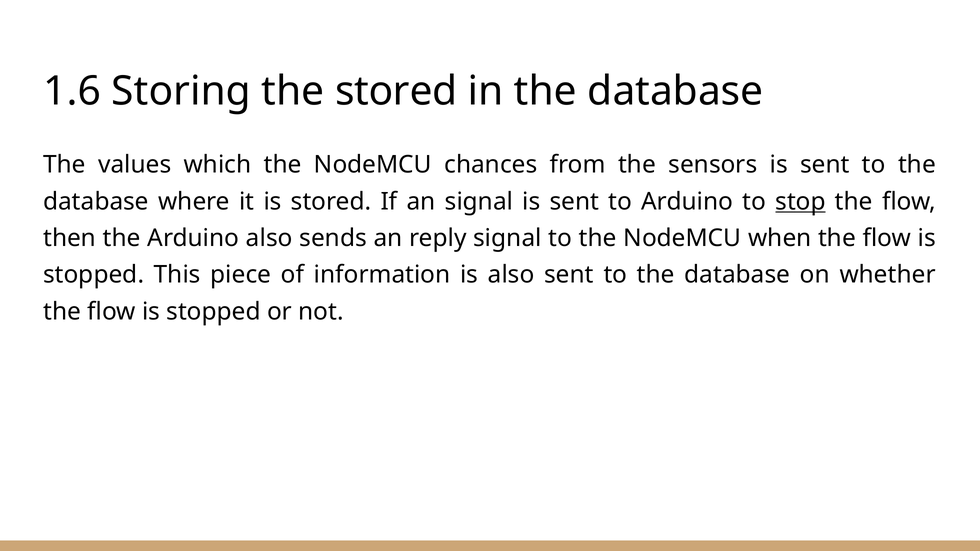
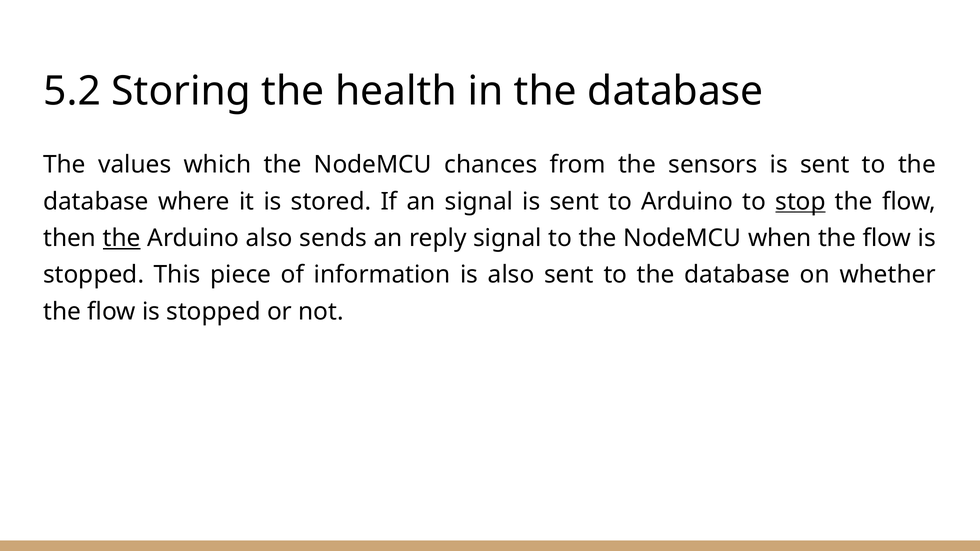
1.6: 1.6 -> 5.2
the stored: stored -> health
the at (122, 238) underline: none -> present
